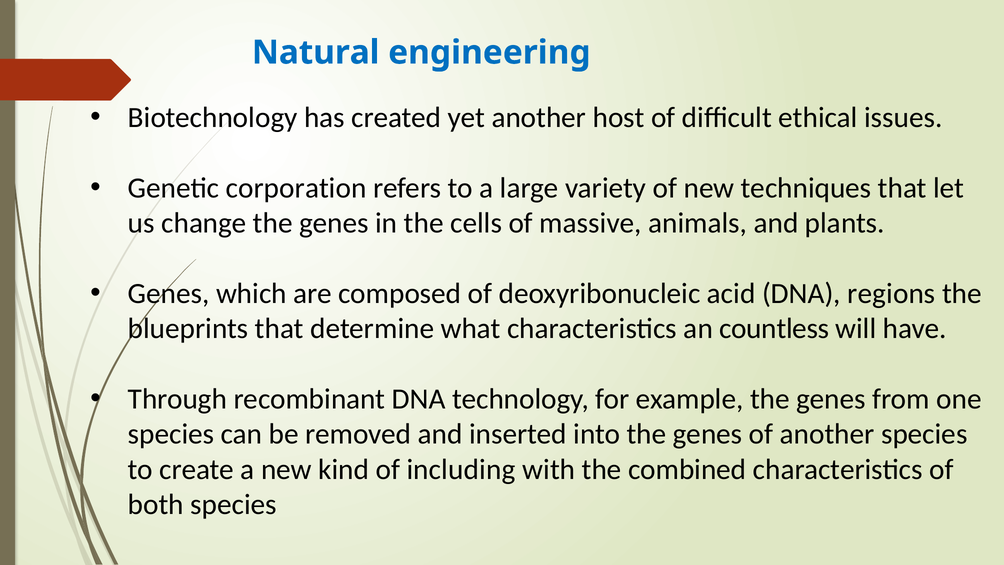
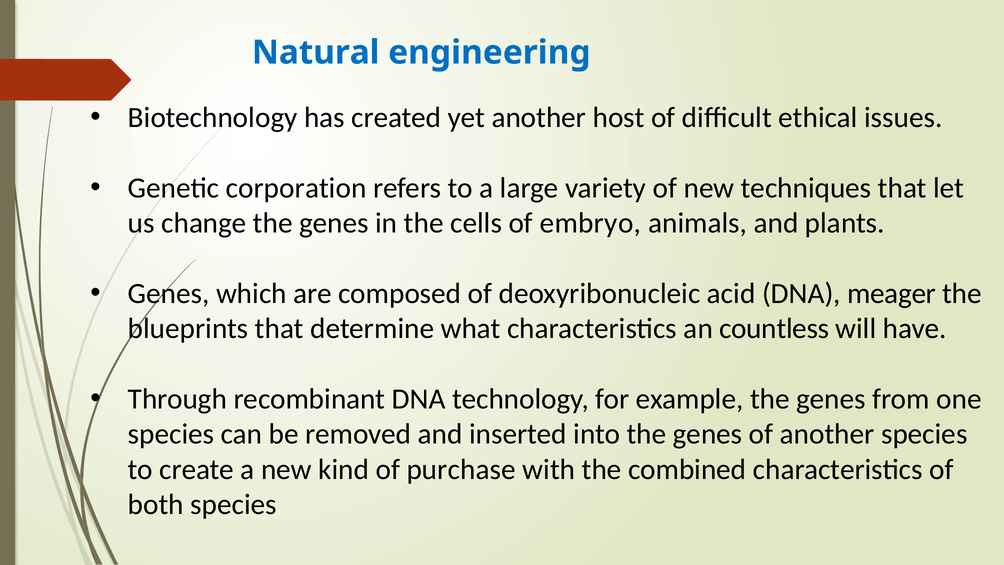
massive: massive -> embryo
regions: regions -> meager
including: including -> purchase
